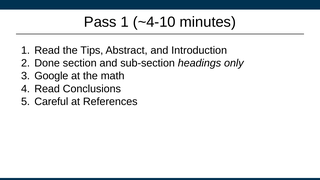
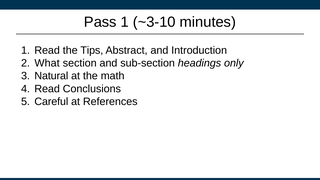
~4-10: ~4-10 -> ~3-10
Done: Done -> What
Google: Google -> Natural
